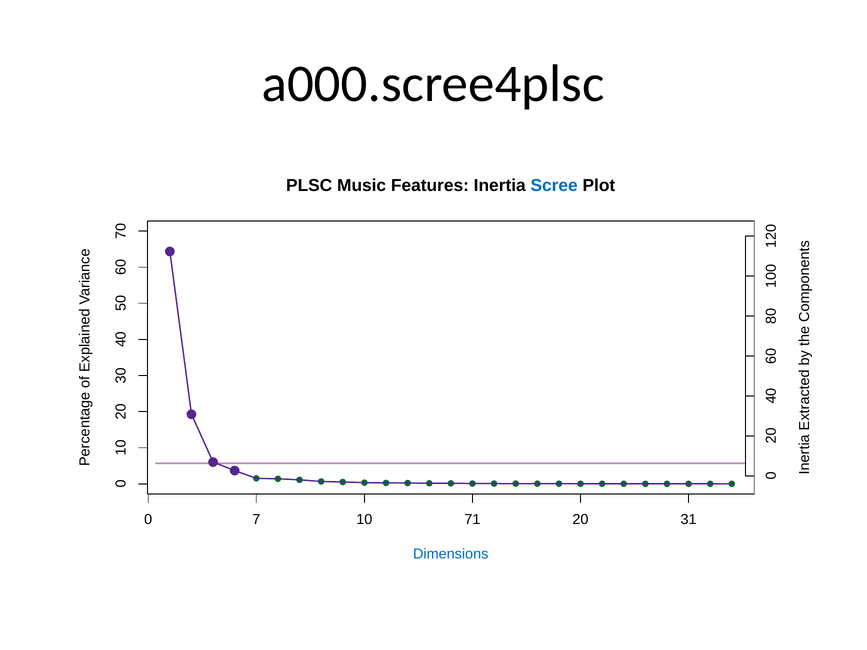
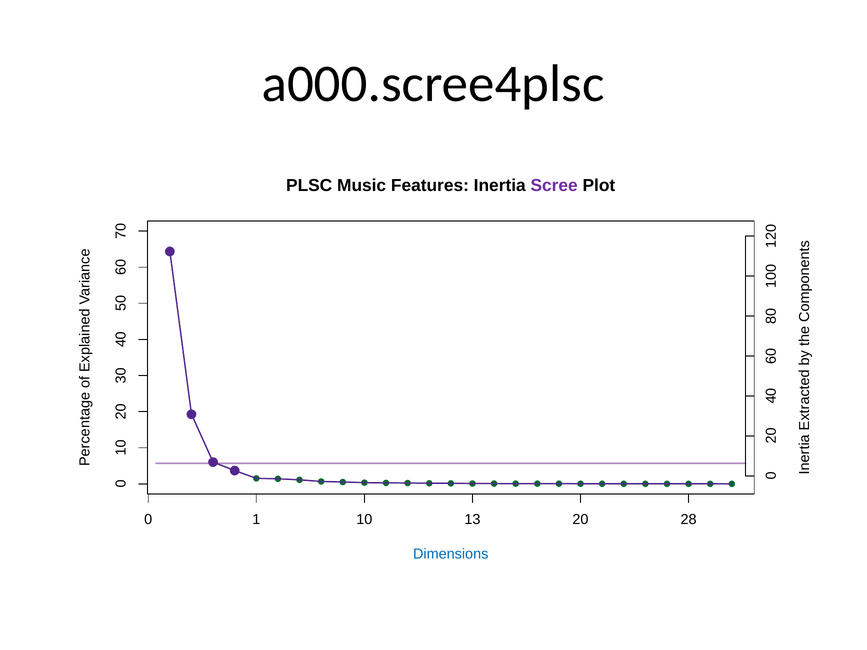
Scree colour: blue -> purple
7 at (256, 520): 7 -> 1
71: 71 -> 13
31: 31 -> 28
